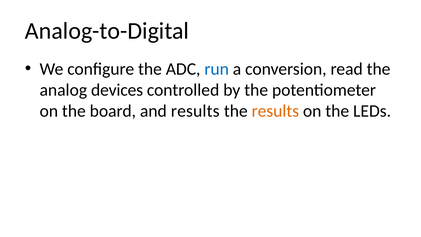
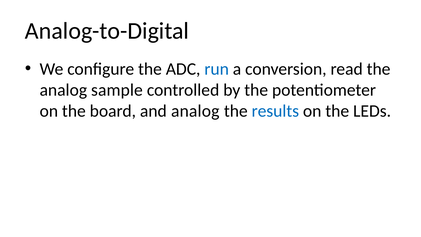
devices: devices -> sample
and results: results -> analog
results at (275, 111) colour: orange -> blue
